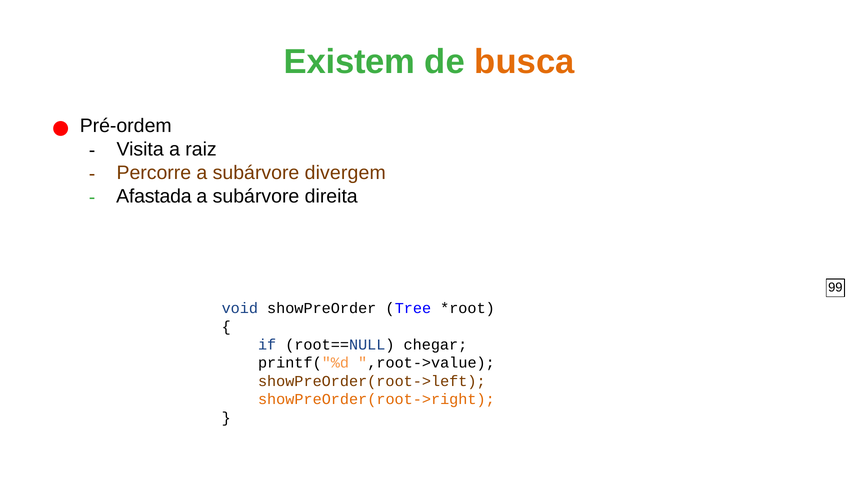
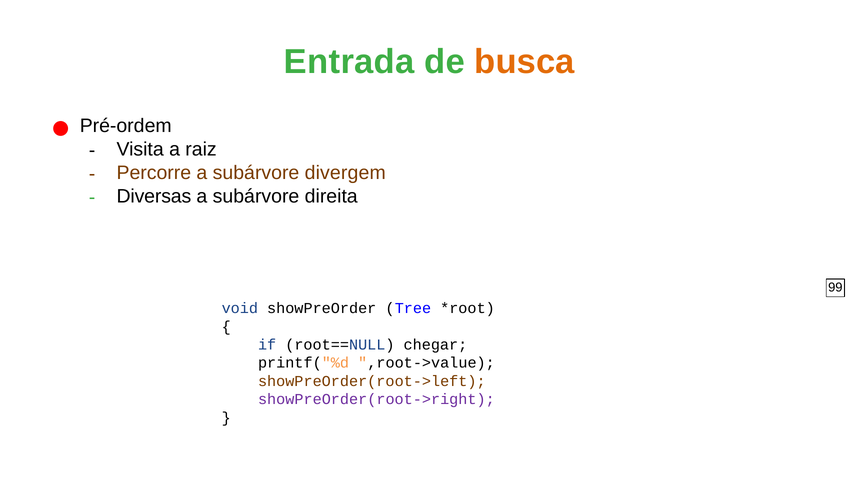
Existem: Existem -> Entrada
Afastada: Afastada -> Diversas
showPreOrder(root->right colour: orange -> purple
